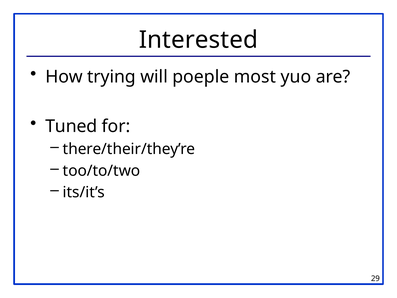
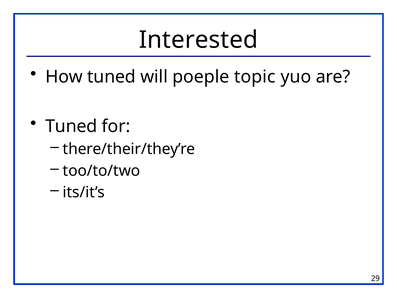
How trying: trying -> tuned
most: most -> topic
